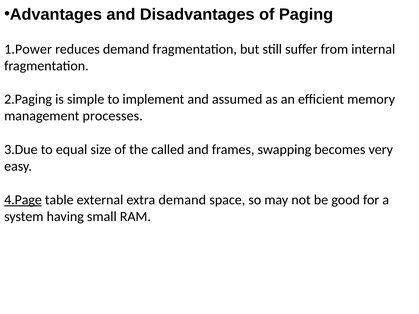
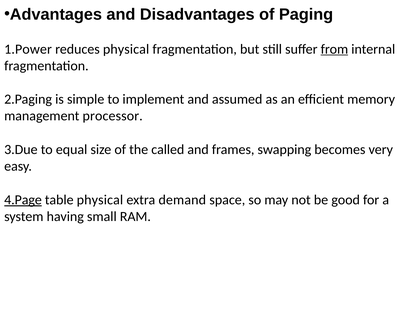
reduces demand: demand -> physical
from underline: none -> present
processes: processes -> processor
table external: external -> physical
